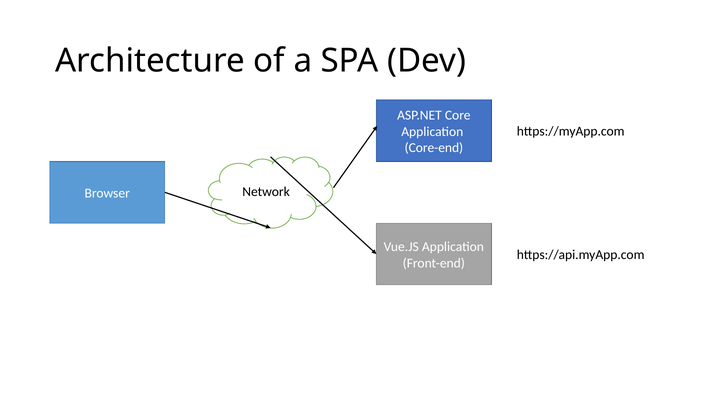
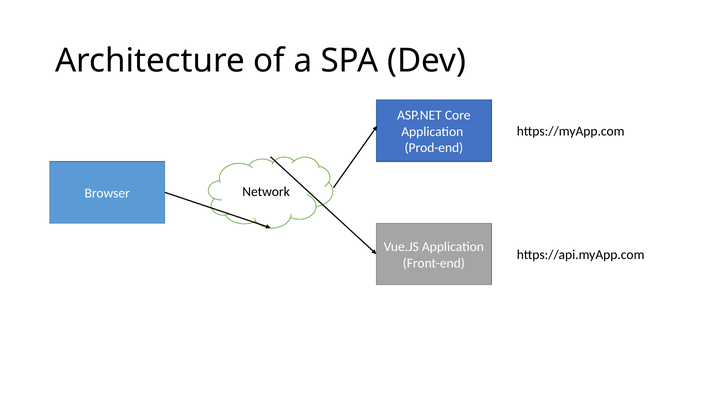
Core-end: Core-end -> Prod-end
